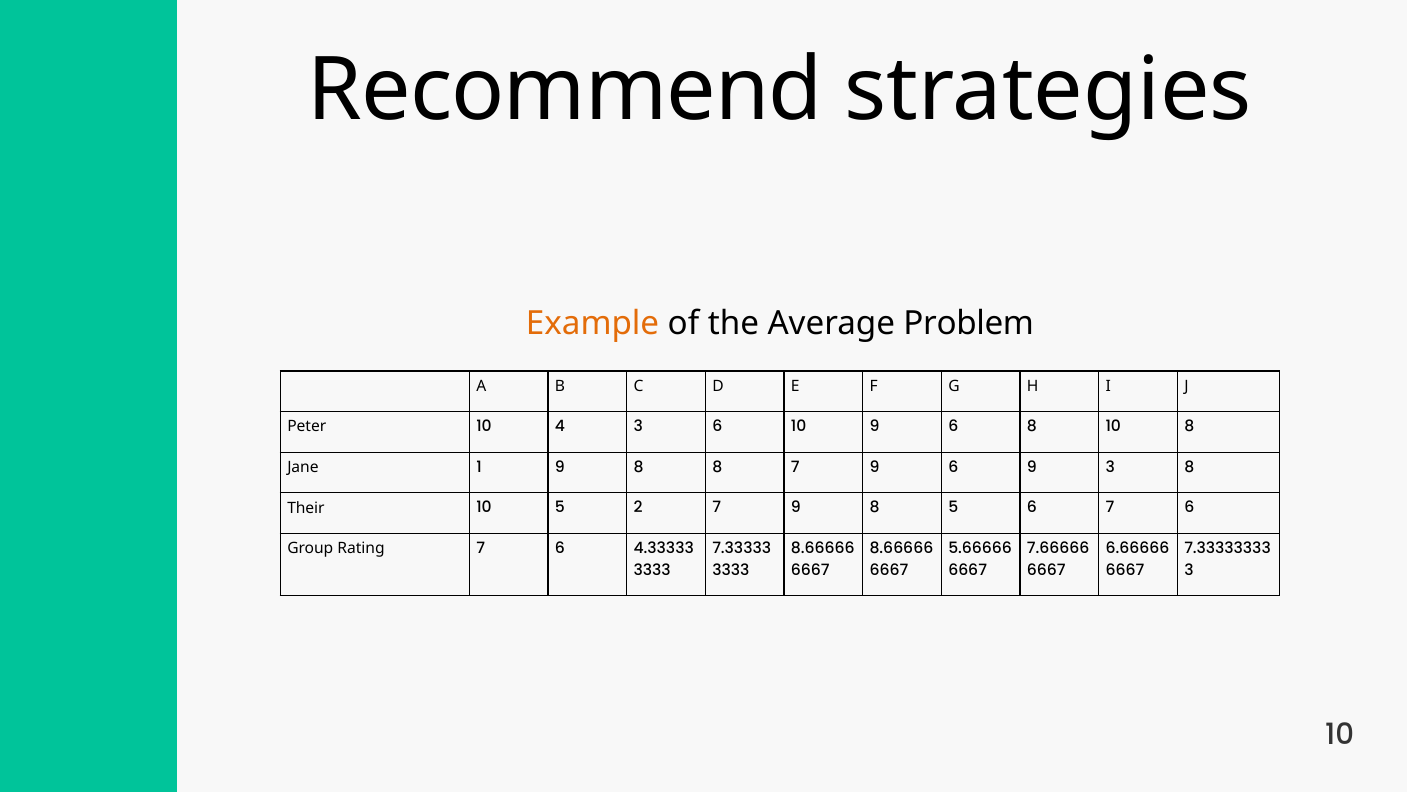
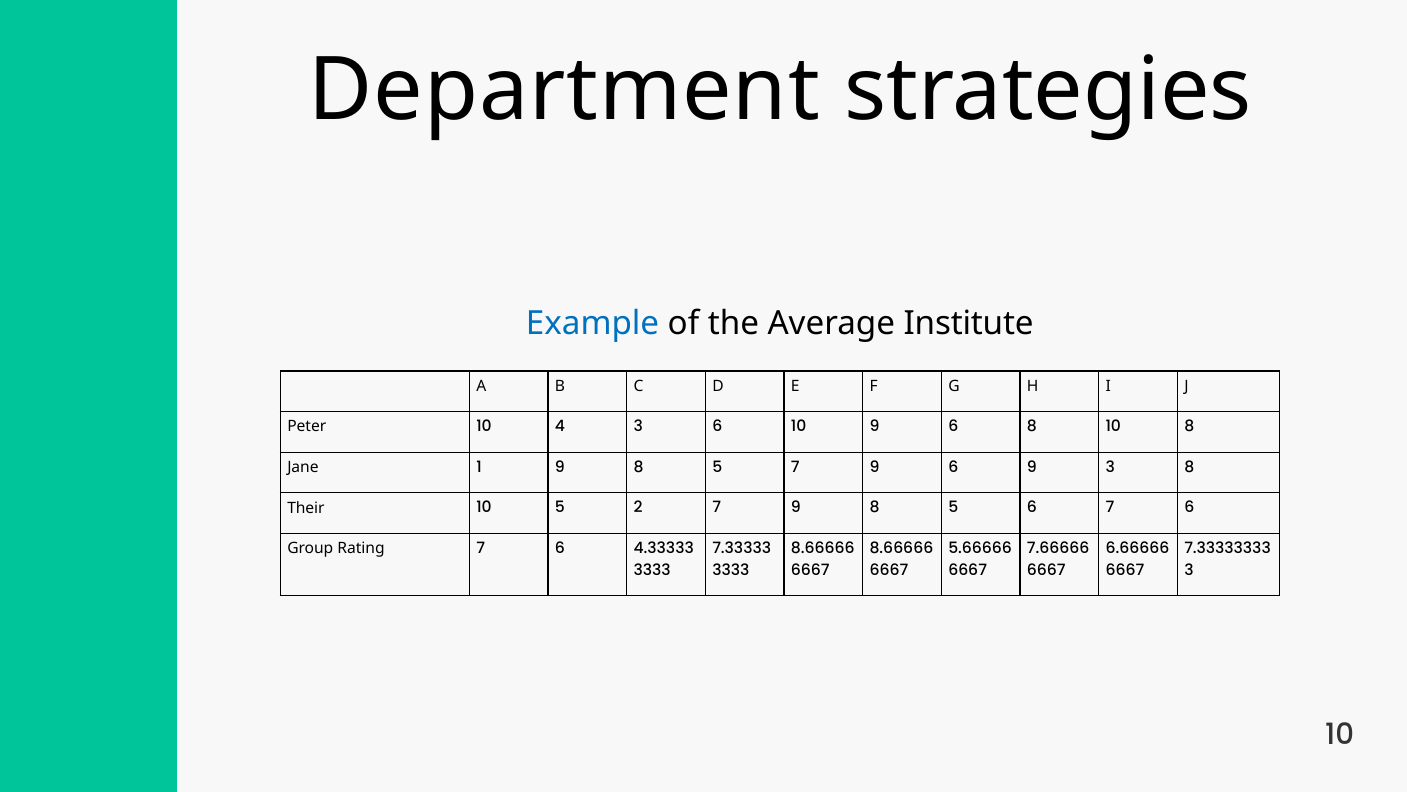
Recommend: Recommend -> Department
Example colour: orange -> blue
Problem: Problem -> Institute
1 9 8 8: 8 -> 5
